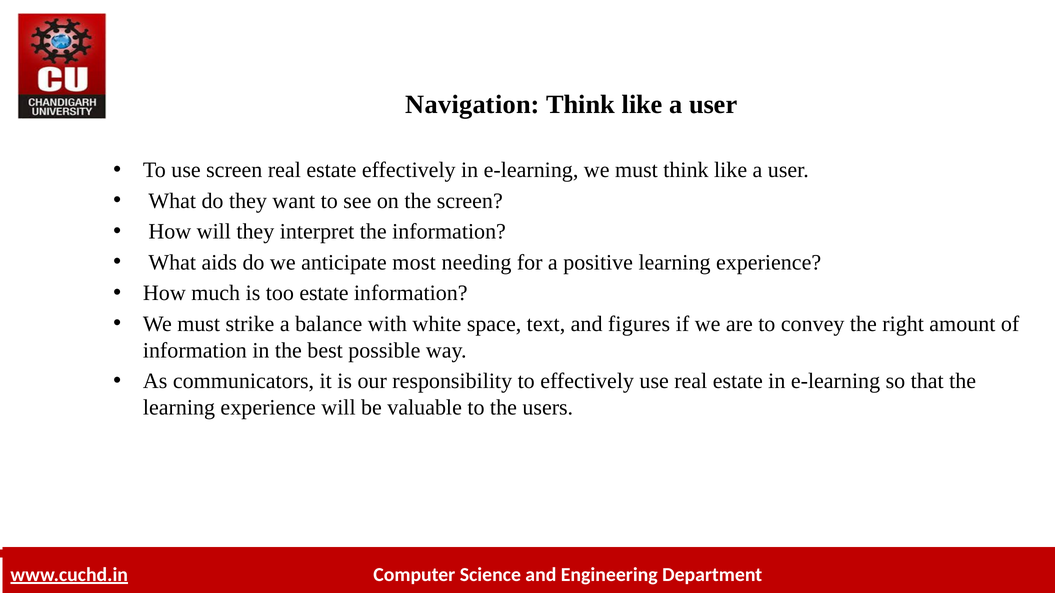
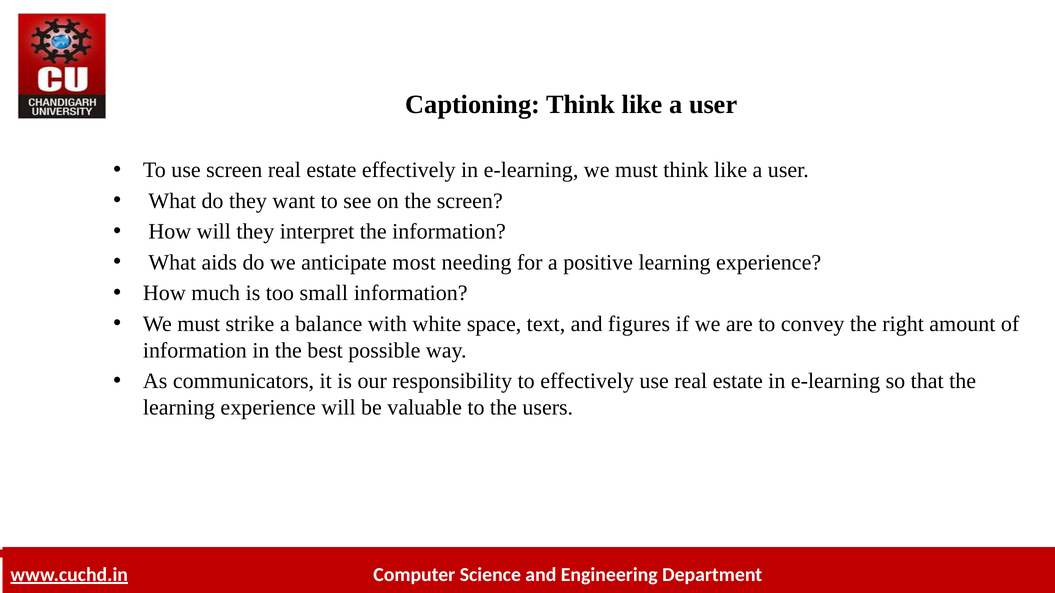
Navigation: Navigation -> Captioning
too estate: estate -> small
